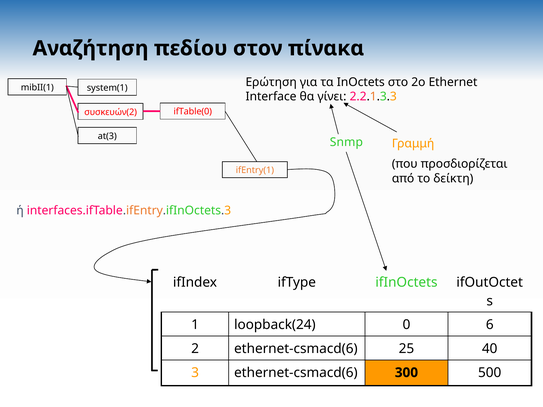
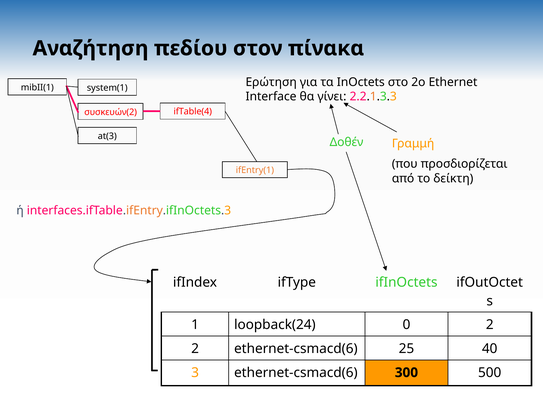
ifTable(0: ifTable(0 -> ifTable(4
Snmp: Snmp -> Δοθέν
0 6: 6 -> 2
